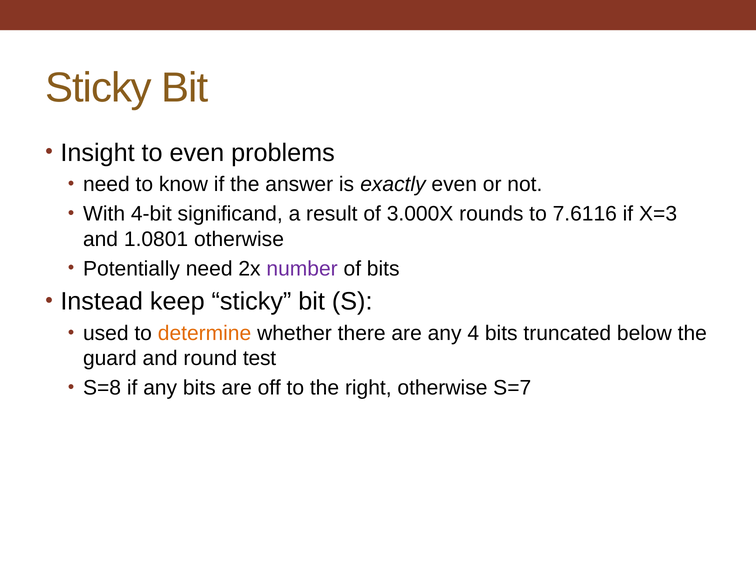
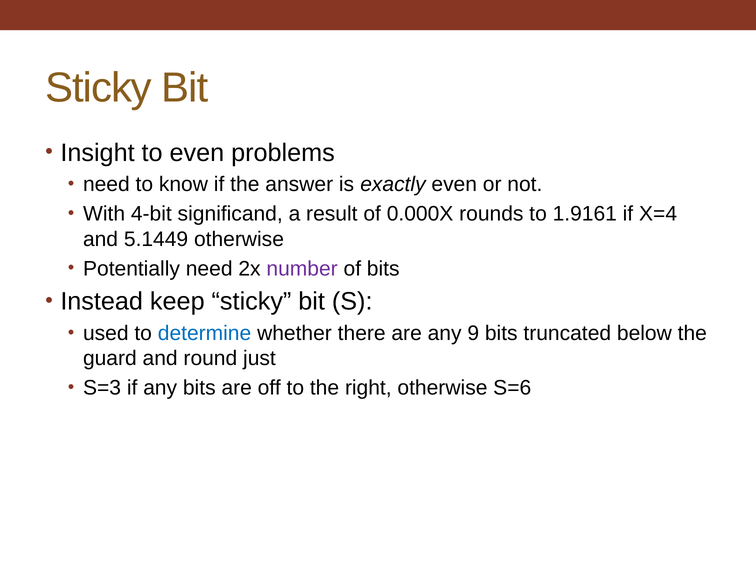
3.000X: 3.000X -> 0.000X
7.6116: 7.6116 -> 1.9161
X=3: X=3 -> X=4
1.0801: 1.0801 -> 5.1449
determine colour: orange -> blue
4: 4 -> 9
test: test -> just
S=8: S=8 -> S=3
S=7: S=7 -> S=6
